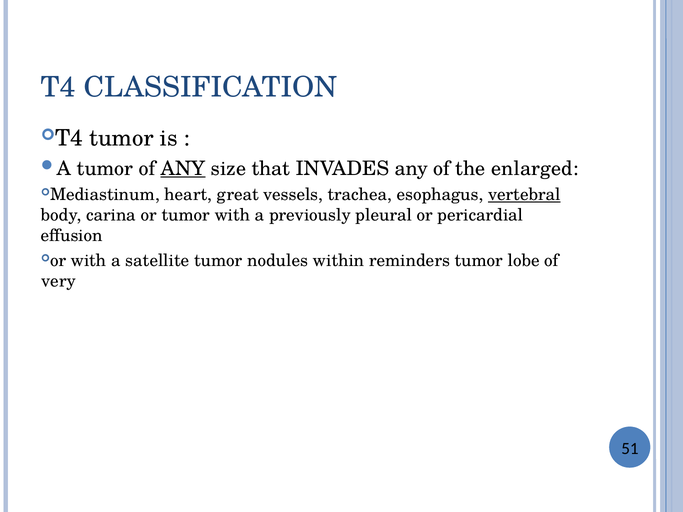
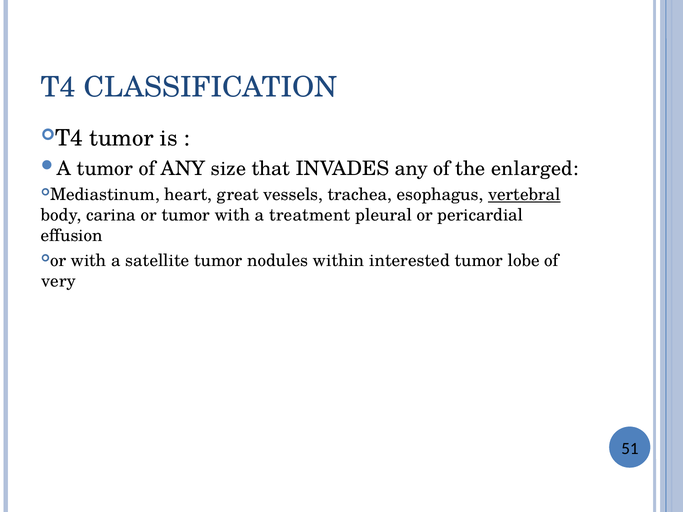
ANY at (183, 169) underline: present -> none
previously: previously -> treatment
reminders: reminders -> interested
